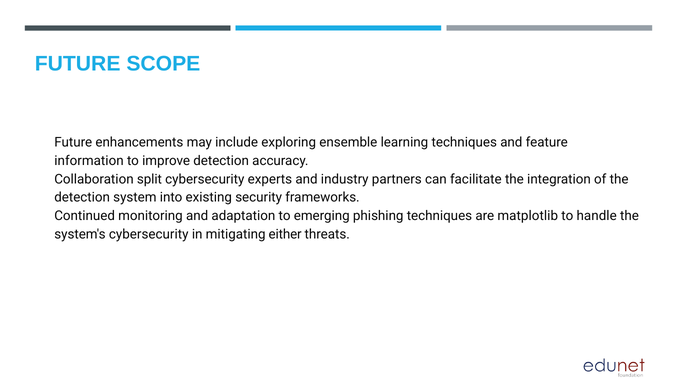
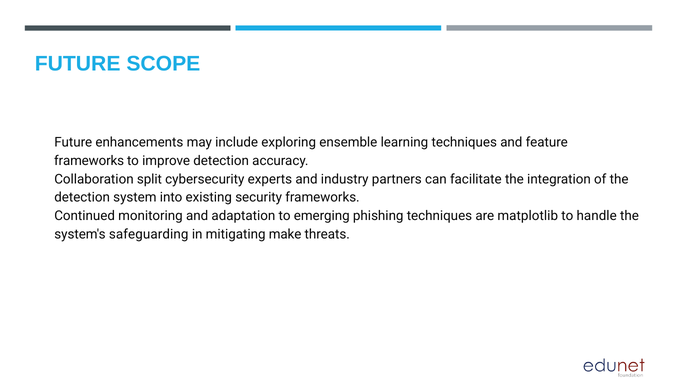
information at (89, 161): information -> frameworks
system's cybersecurity: cybersecurity -> safeguarding
either: either -> make
